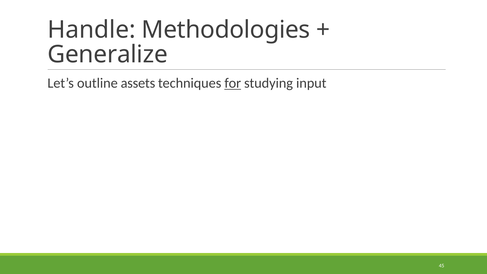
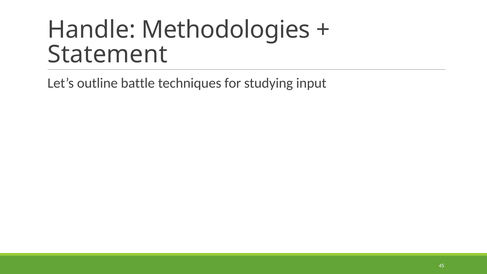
Generalize: Generalize -> Statement
assets: assets -> battle
for underline: present -> none
